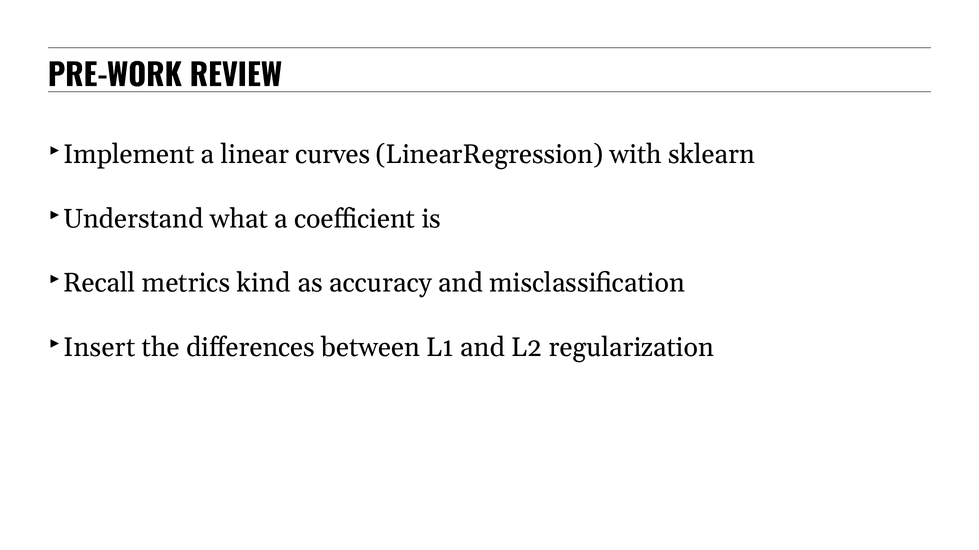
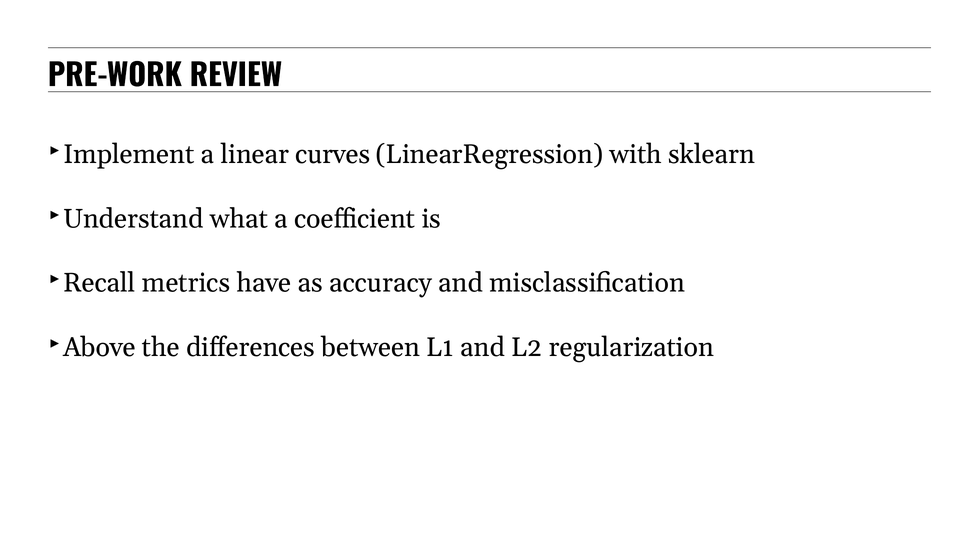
kind: kind -> have
Insert: Insert -> Above
